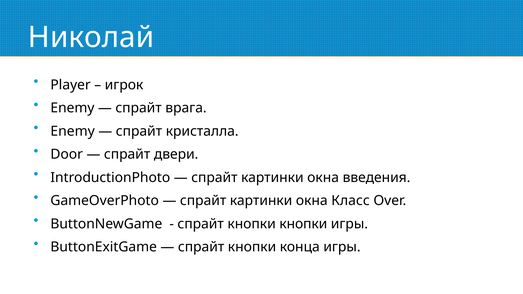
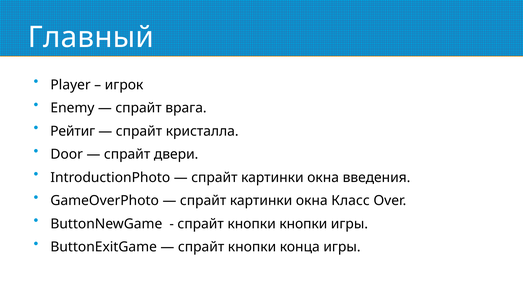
Николай: Николай -> Главный
Enemy at (73, 131): Enemy -> Рейтиг
